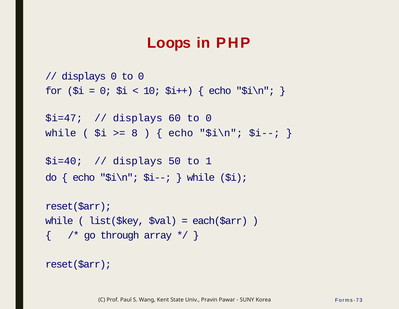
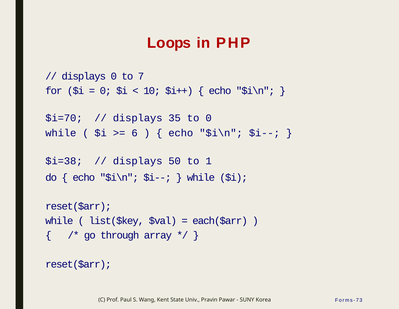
0 to 0: 0 -> 7
$i=47: $i=47 -> $i=70
60: 60 -> 35
8: 8 -> 6
$i=40: $i=40 -> $i=38
